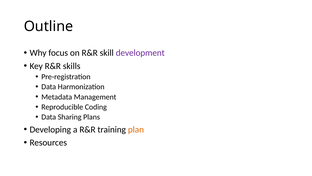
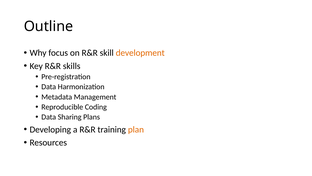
development colour: purple -> orange
